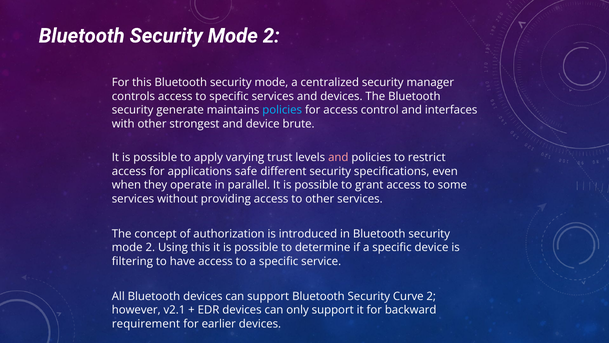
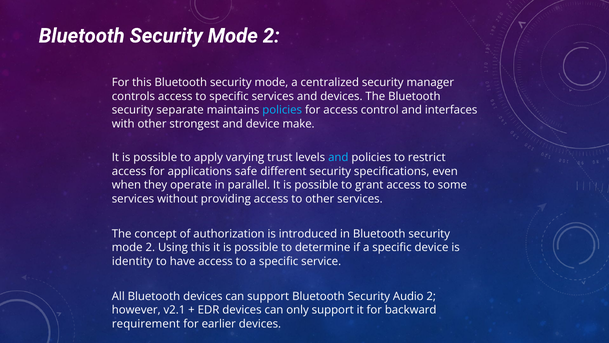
generate: generate -> separate
brute: brute -> make
and at (338, 157) colour: pink -> light blue
filtering: filtering -> identity
Curve: Curve -> Audio
